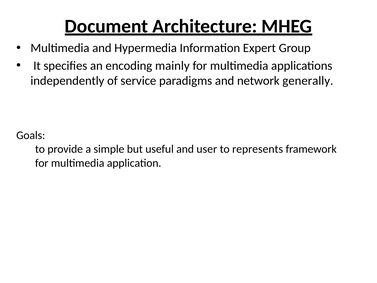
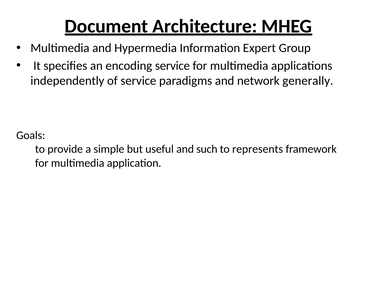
encoding mainly: mainly -> service
user: user -> such
